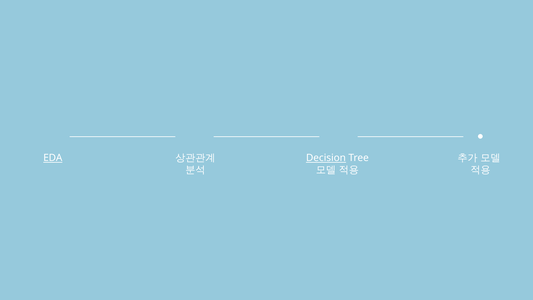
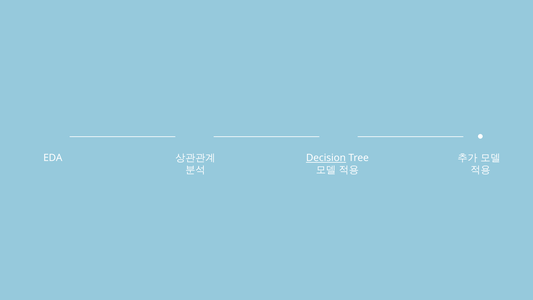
EDA underline: present -> none
